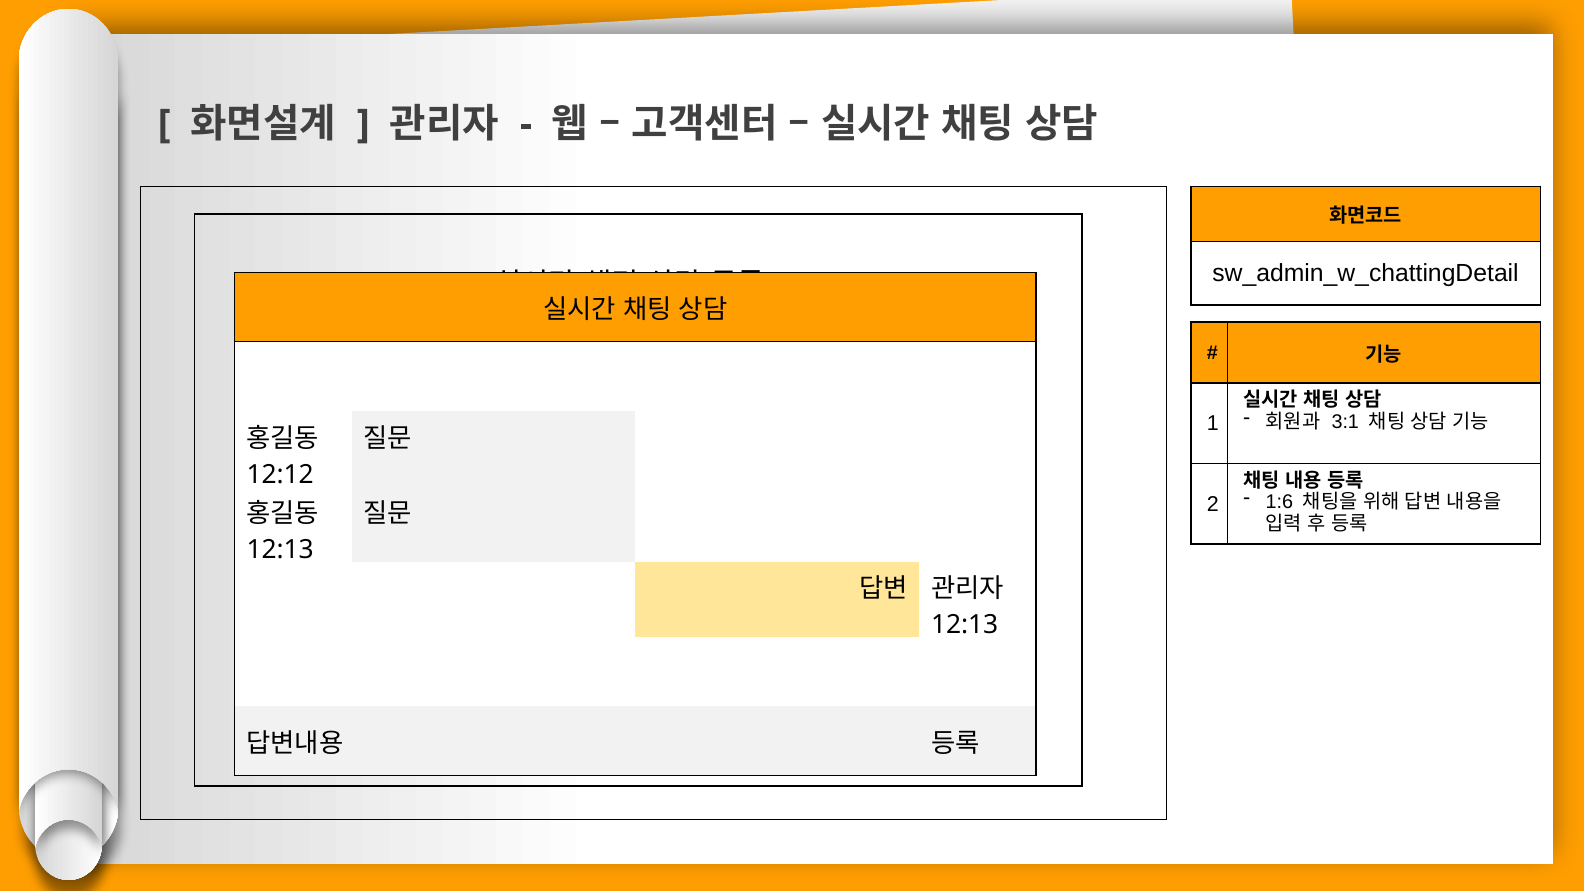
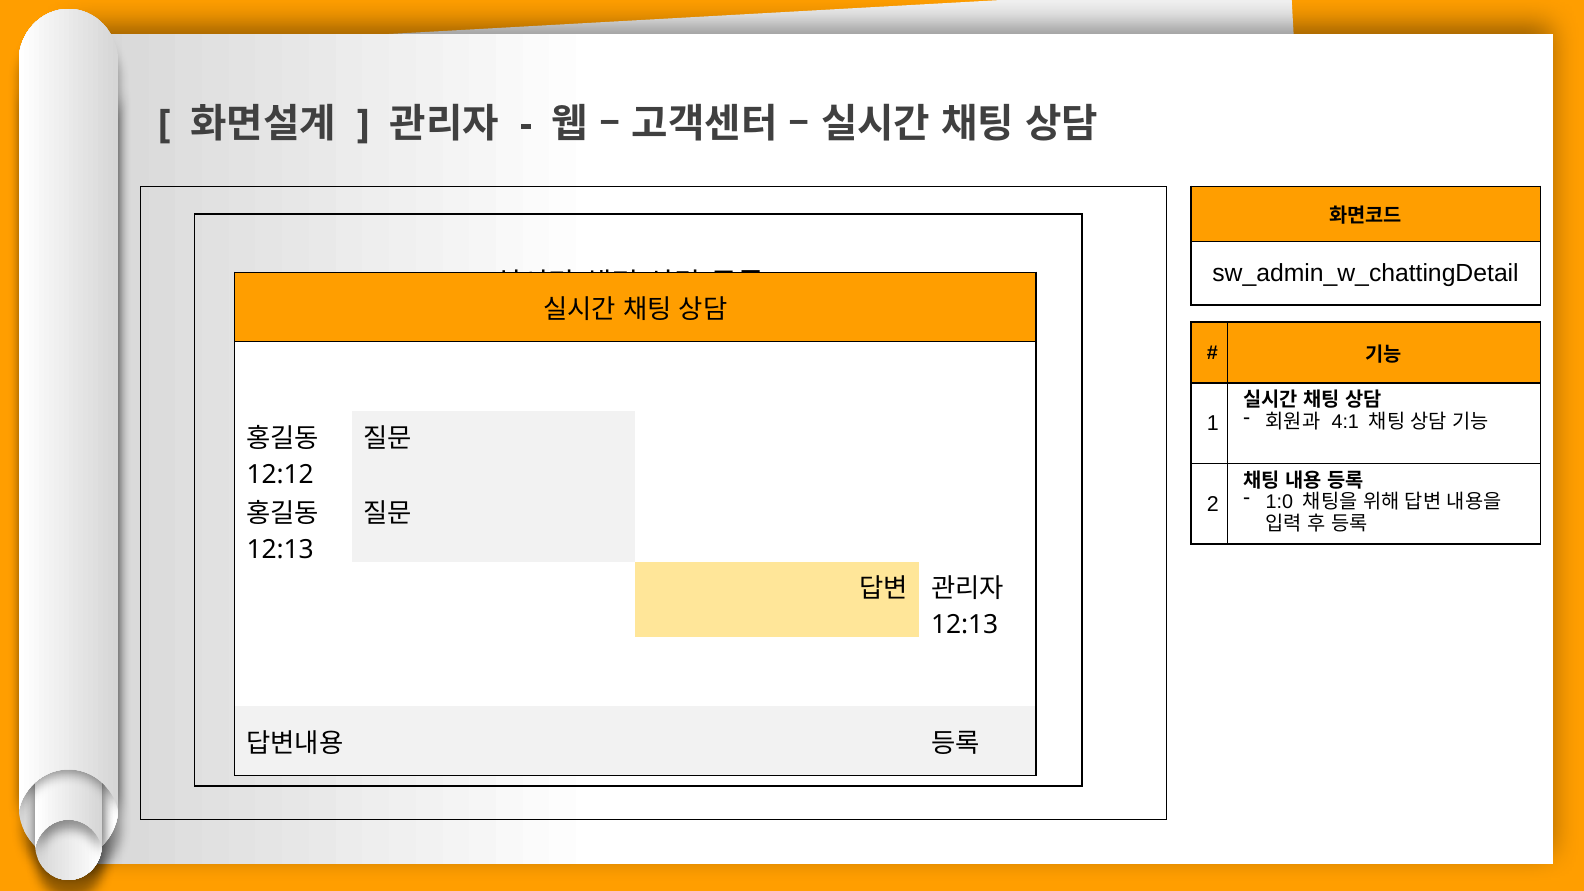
3:1: 3:1 -> 4:1
1:6: 1:6 -> 1:0
